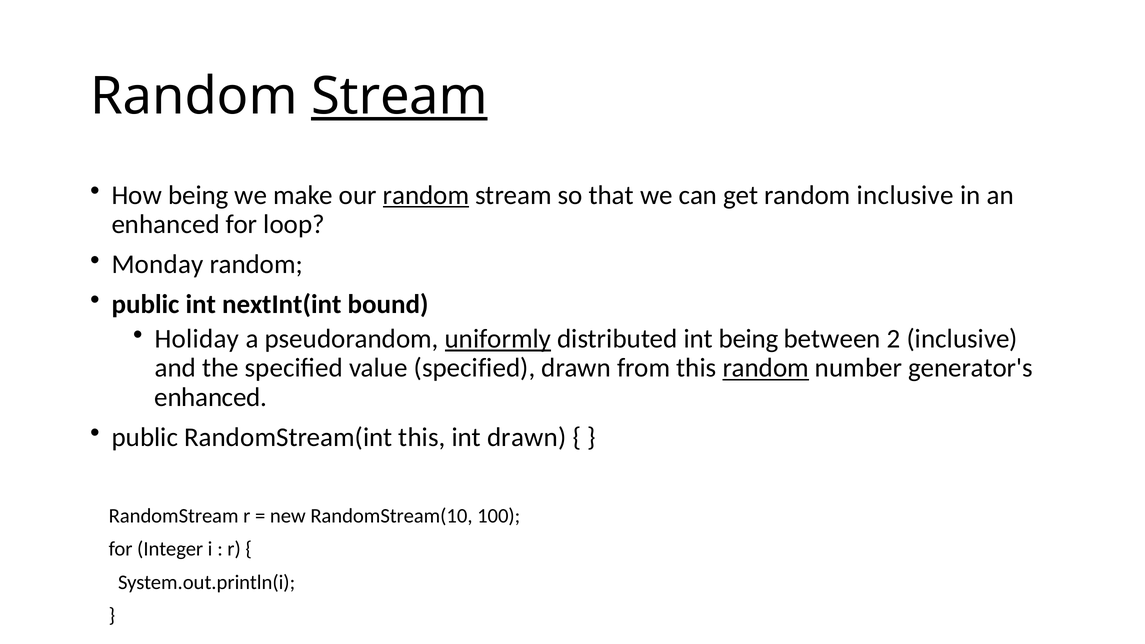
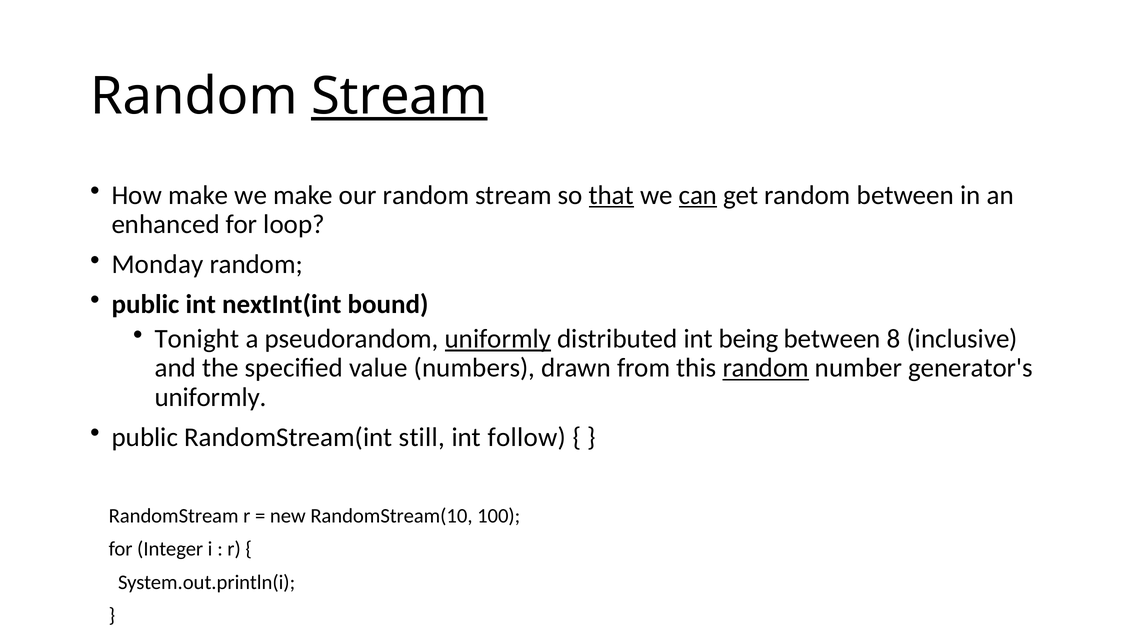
How being: being -> make
random at (426, 195) underline: present -> none
that underline: none -> present
can underline: none -> present
random inclusive: inclusive -> between
Holiday: Holiday -> Tonight
2: 2 -> 8
value specified: specified -> numbers
enhanced at (211, 397): enhanced -> uniformly
RandomStream(int this: this -> still
int drawn: drawn -> follow
